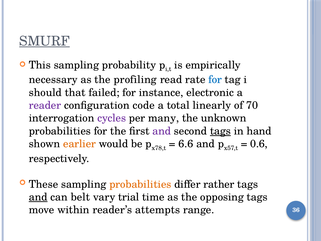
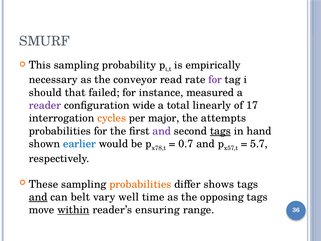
SMURF underline: present -> none
profiling: profiling -> conveyor
for at (215, 80) colour: blue -> purple
electronic: electronic -> measured
code: code -> wide
70: 70 -> 17
cycles colour: purple -> orange
many: many -> major
unknown: unknown -> attempts
earlier colour: orange -> blue
6.6: 6.6 -> 0.7
0.6: 0.6 -> 5.7
rather: rather -> shows
trial: trial -> well
within underline: none -> present
attempts: attempts -> ensuring
